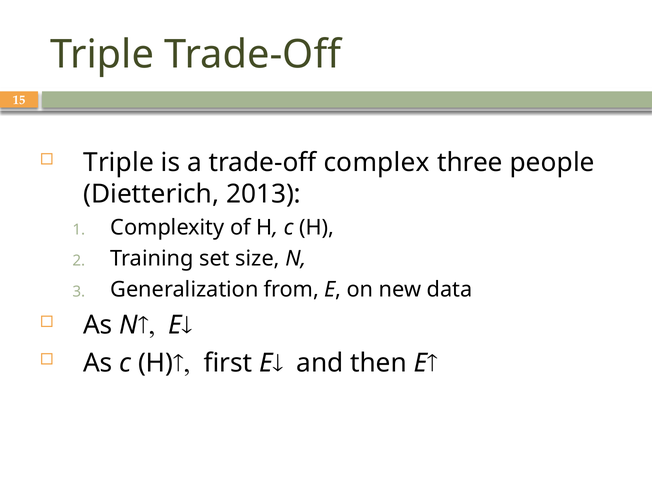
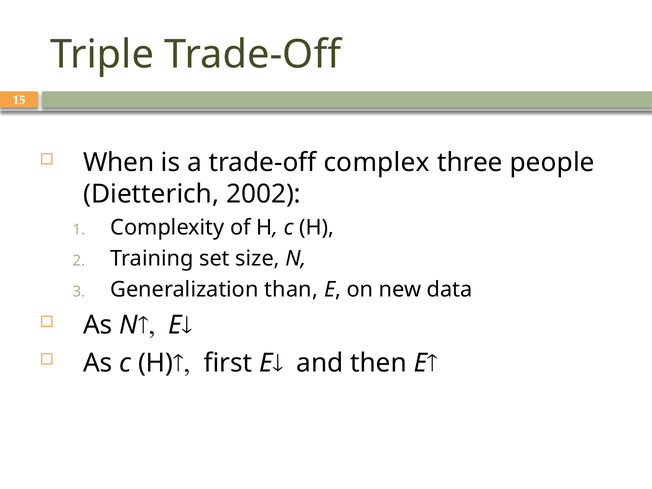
Triple at (119, 163): Triple -> When
2013: 2013 -> 2002
from: from -> than
